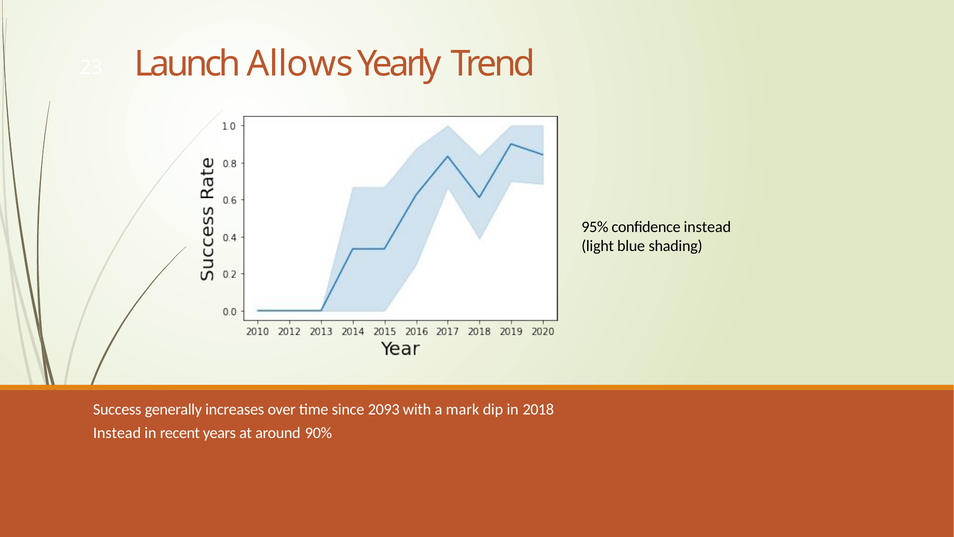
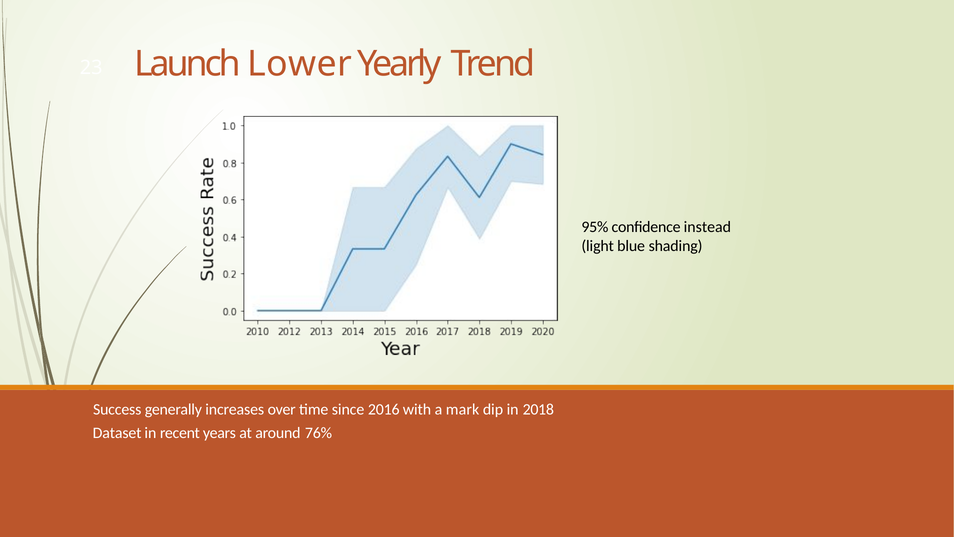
Allows: Allows -> Lower
2093: 2093 -> 2016
Instead at (117, 432): Instead -> Dataset
90%: 90% -> 76%
